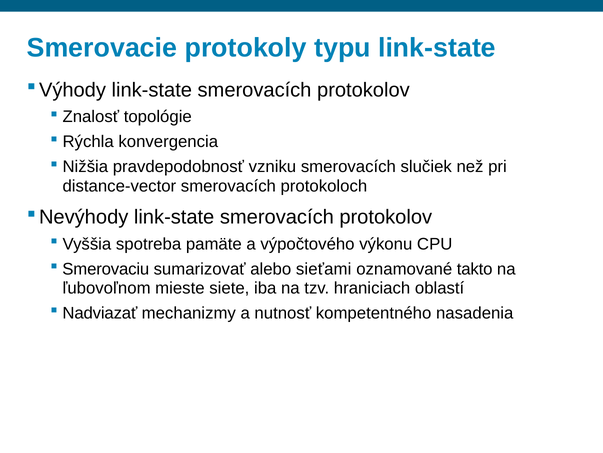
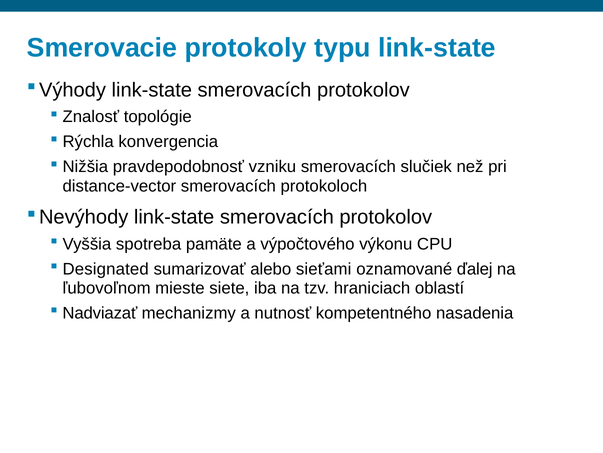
Smerovaciu: Smerovaciu -> Designated
takto: takto -> ďalej
